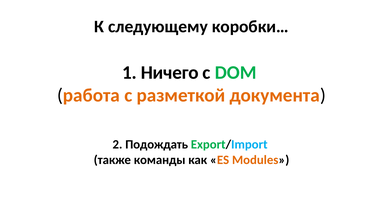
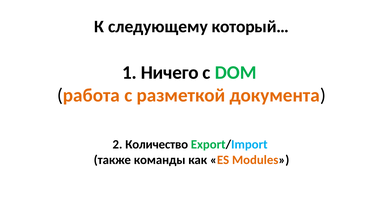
коробки…: коробки… -> который…
Подождать: Подождать -> Количество
